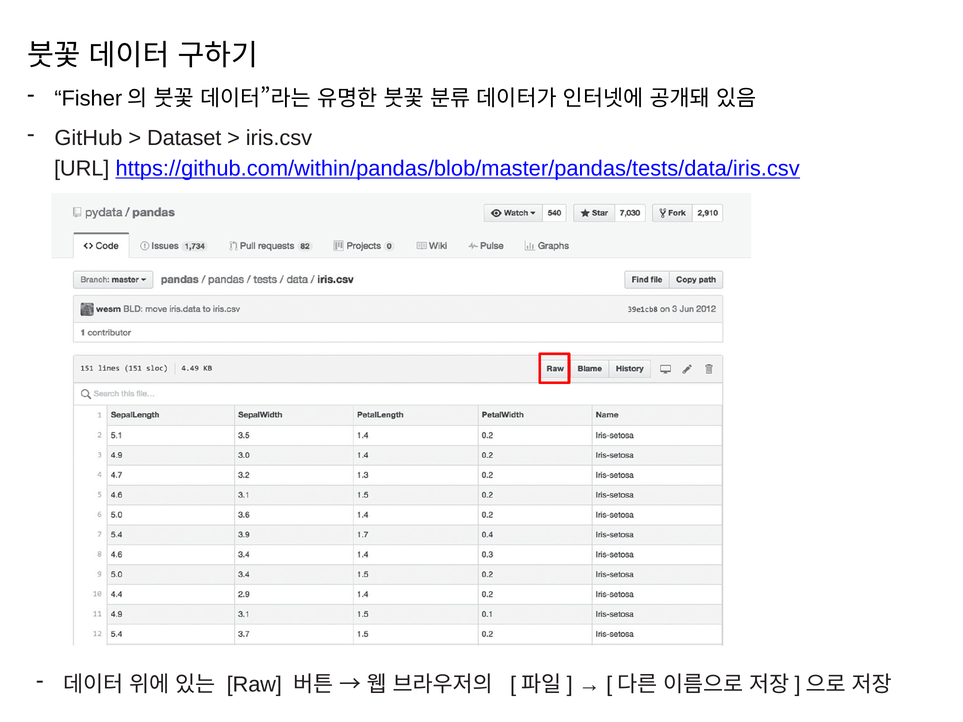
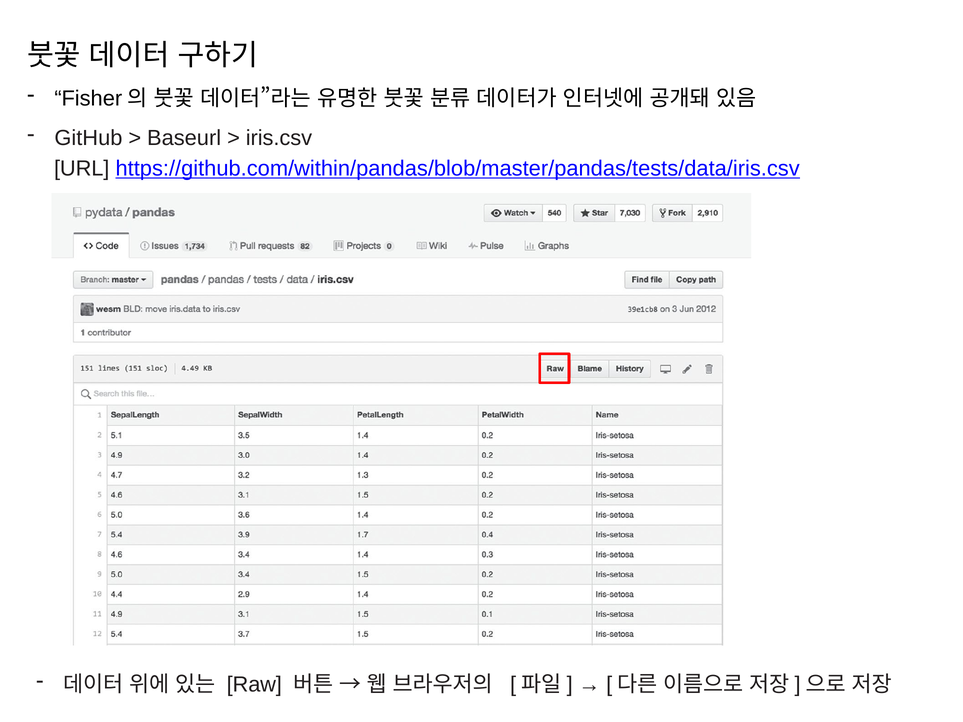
Dataset: Dataset -> Baseurl
